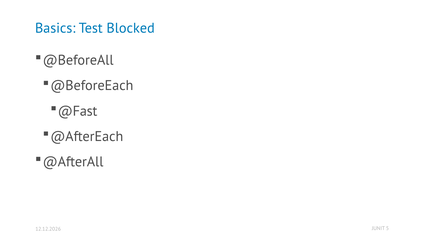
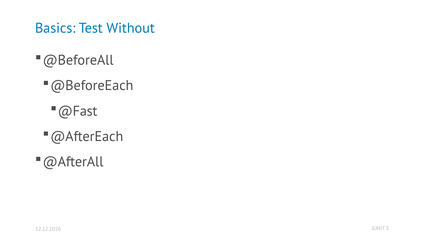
Blocked: Blocked -> Without
